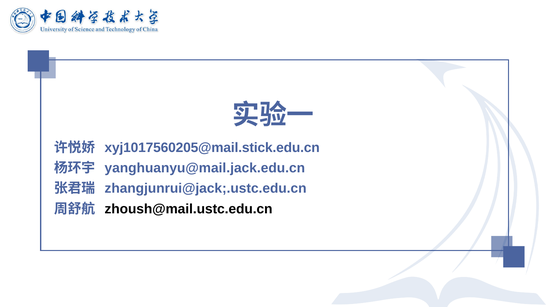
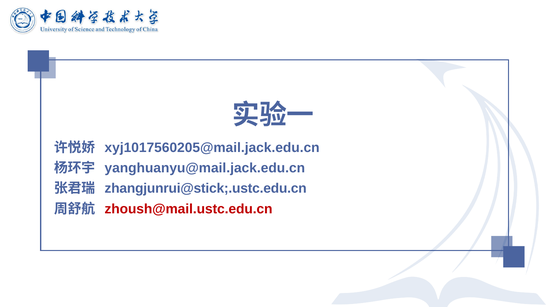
xyj1017560205@mail.stick.edu.cn: xyj1017560205@mail.stick.edu.cn -> xyj1017560205@mail.jack.edu.cn
zhangjunrui@jack;.ustc.edu.cn: zhangjunrui@jack;.ustc.edu.cn -> zhangjunrui@stick;.ustc.edu.cn
zhoush@mail.ustc.edu.cn colour: black -> red
